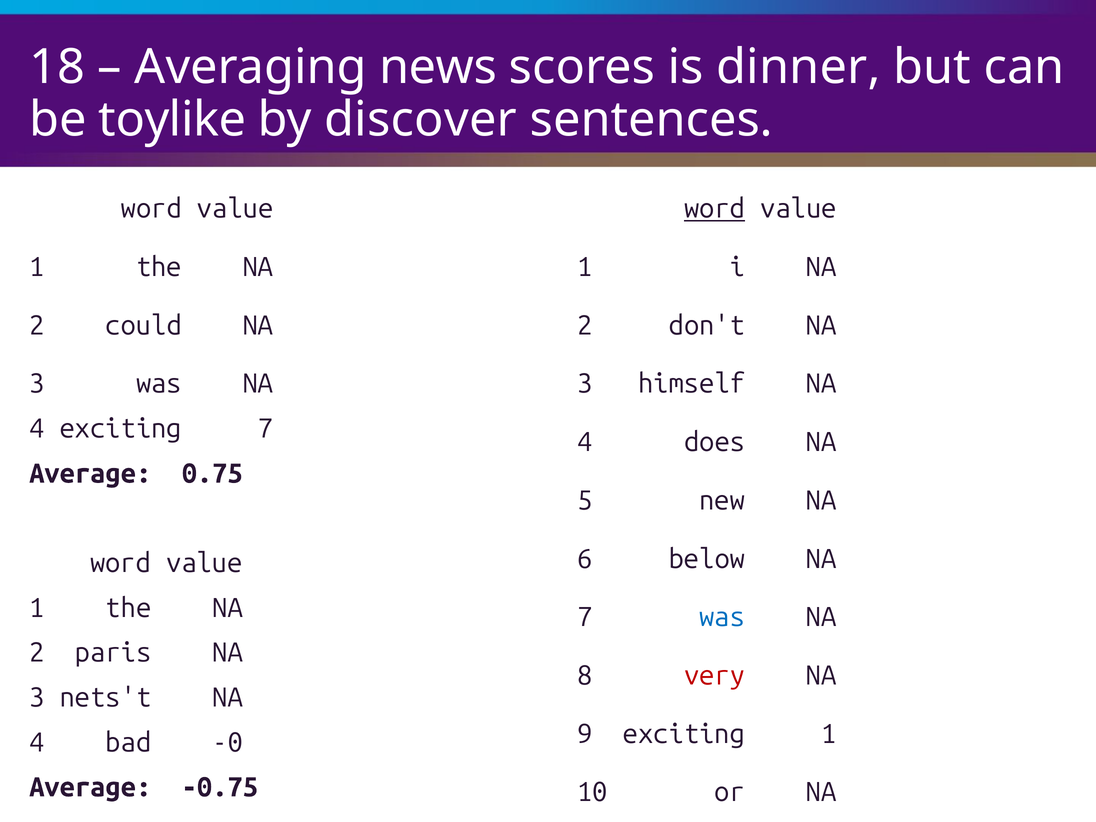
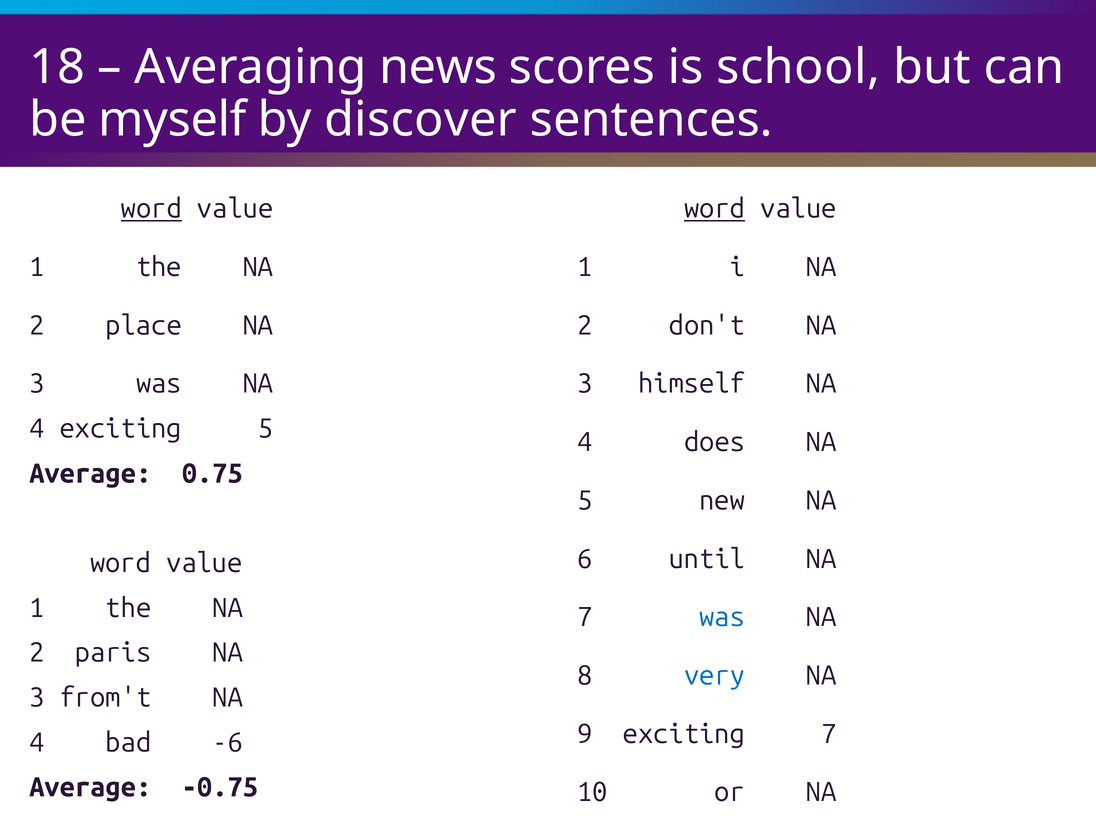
dinner: dinner -> school
toylike: toylike -> myself
word at (151, 209) underline: none -> present
could: could -> place
exciting 7: 7 -> 5
below: below -> until
very colour: red -> blue
nets't: nets't -> from't
exciting 1: 1 -> 7
-0: -0 -> -6
